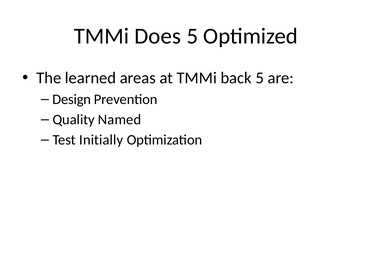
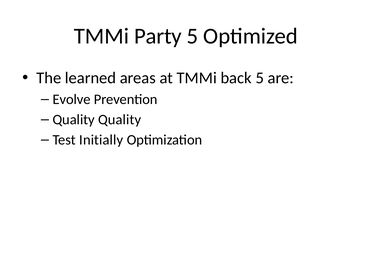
Does: Does -> Party
Design: Design -> Evolve
Quality Named: Named -> Quality
